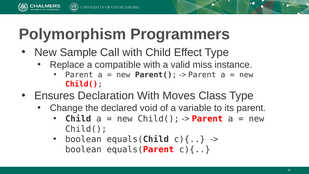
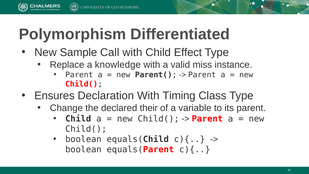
Programmers: Programmers -> Differentiated
compatible: compatible -> knowledge
Moves: Moves -> Timing
void: void -> their
